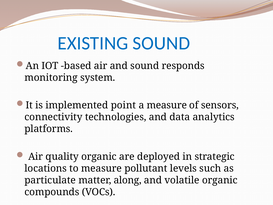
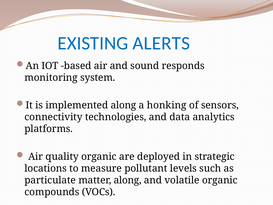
EXISTING SOUND: SOUND -> ALERTS
implemented point: point -> along
a measure: measure -> honking
